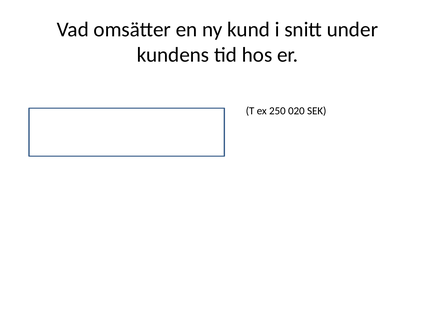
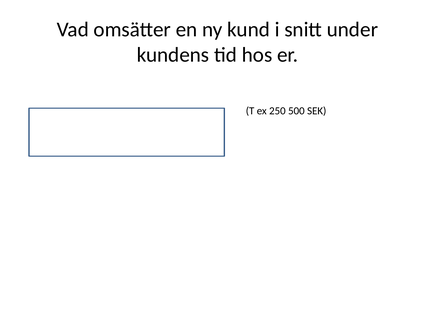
020: 020 -> 500
